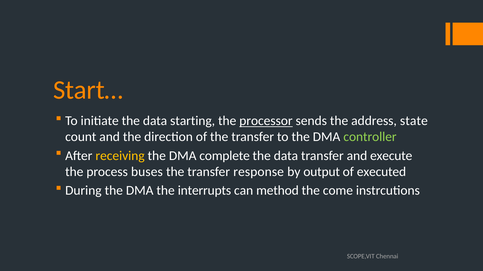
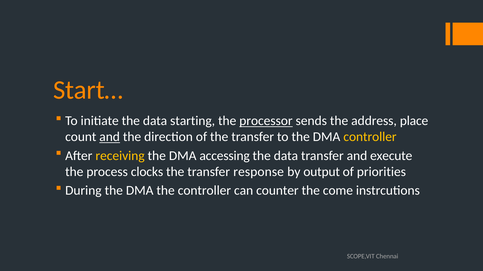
state: state -> place
and at (110, 137) underline: none -> present
controller at (370, 137) colour: light green -> yellow
complete: complete -> accessing
buses: buses -> clocks
executed: executed -> priorities
the interrupts: interrupts -> controller
method: method -> counter
